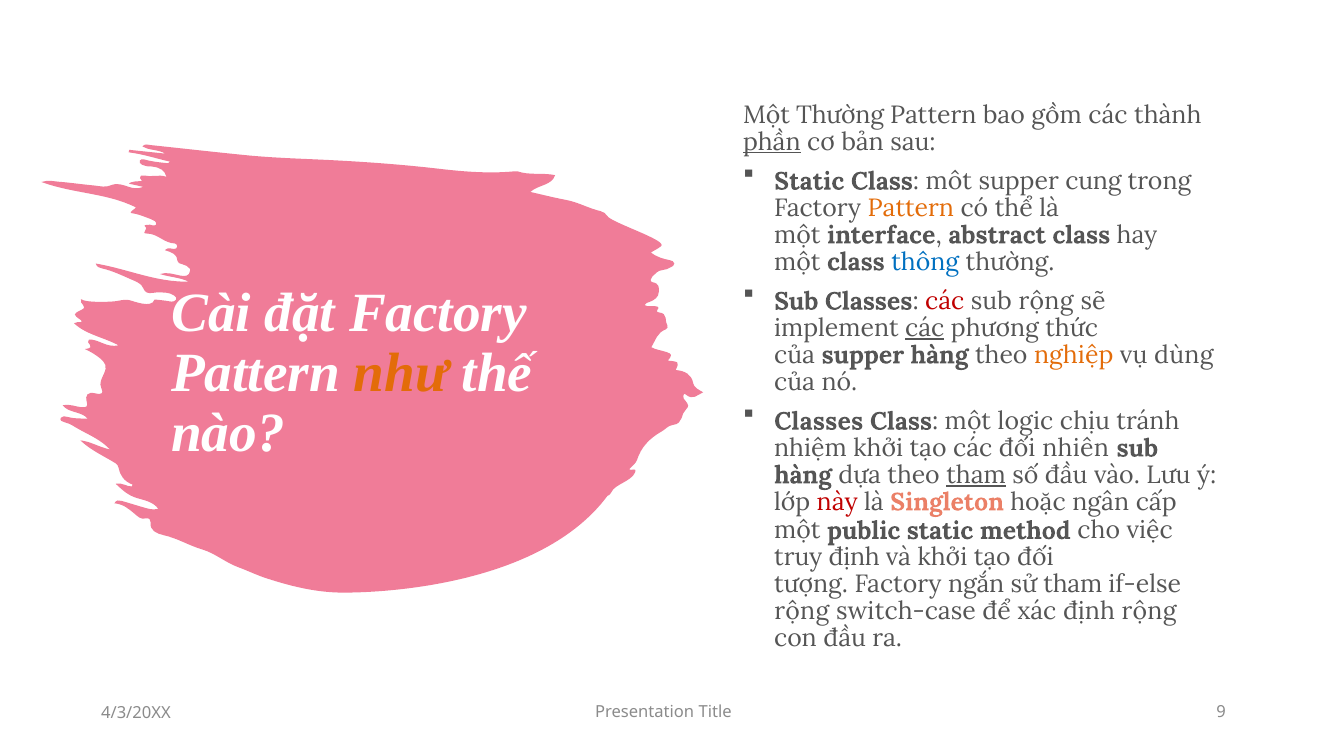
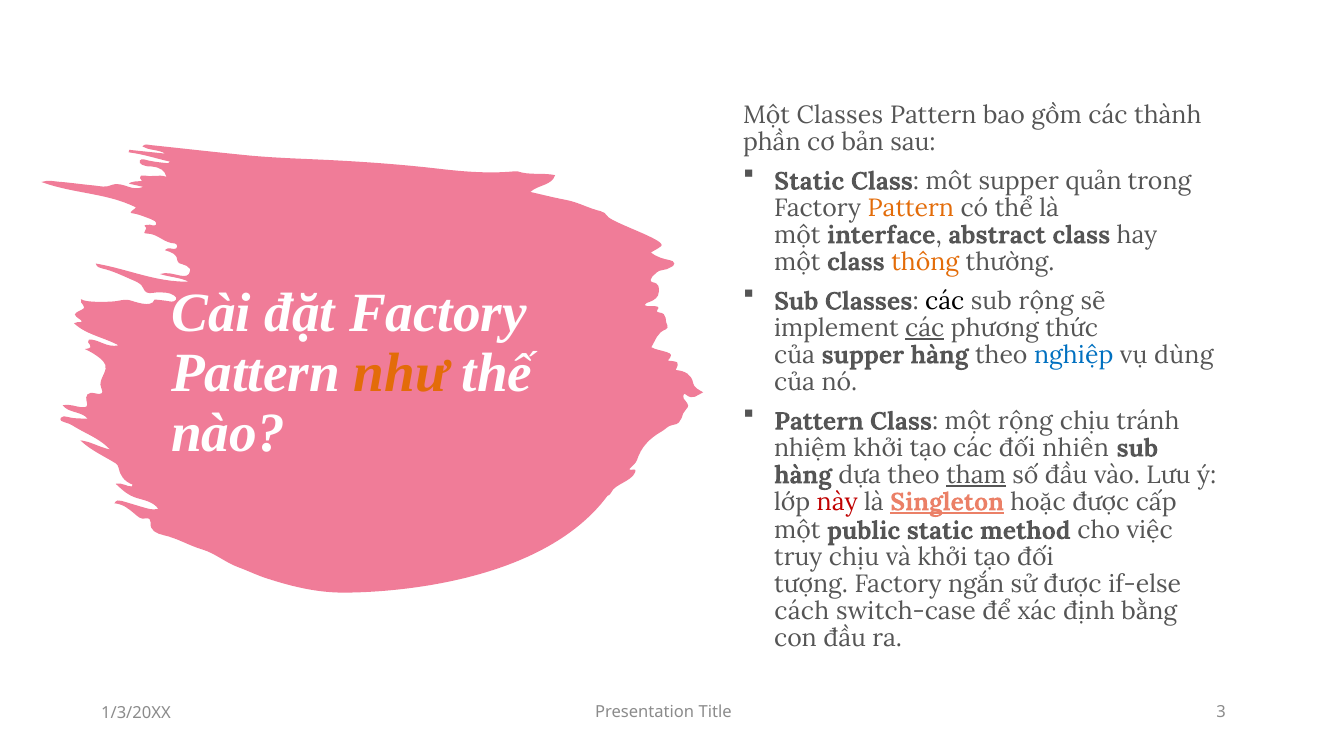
Một Thường: Thường -> Classes
phần underline: present -> none
cung: cung -> quản
thông colour: blue -> orange
các at (945, 301) colour: red -> black
nghiệp colour: orange -> blue
Classes at (819, 421): Classes -> Pattern
một logic: logic -> rộng
Singleton underline: none -> present
hoặc ngân: ngân -> được
truy định: định -> chịu
sử tham: tham -> được
rộng at (802, 611): rộng -> cách
định rộng: rộng -> bằng
9: 9 -> 3
4/3/20XX: 4/3/20XX -> 1/3/20XX
